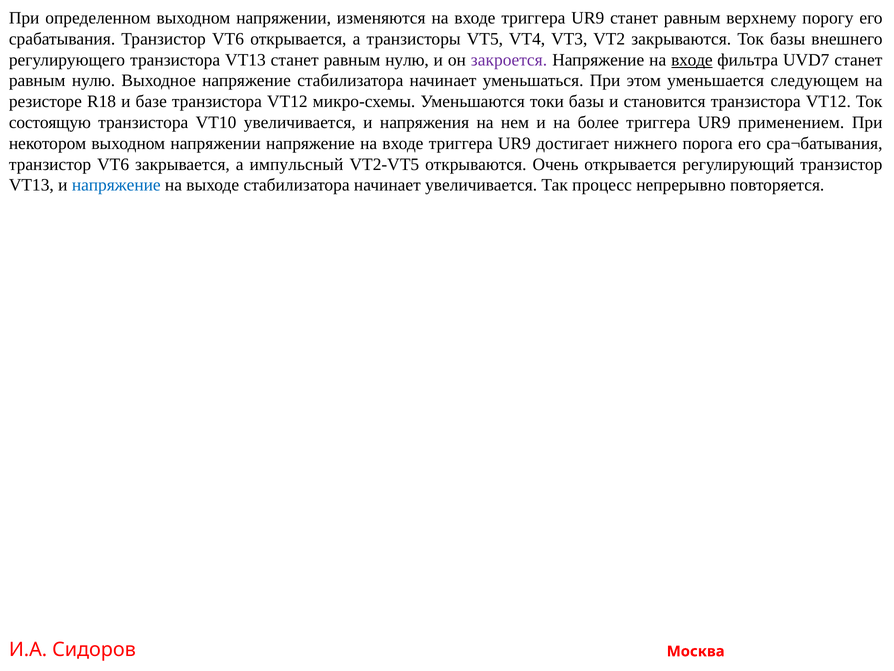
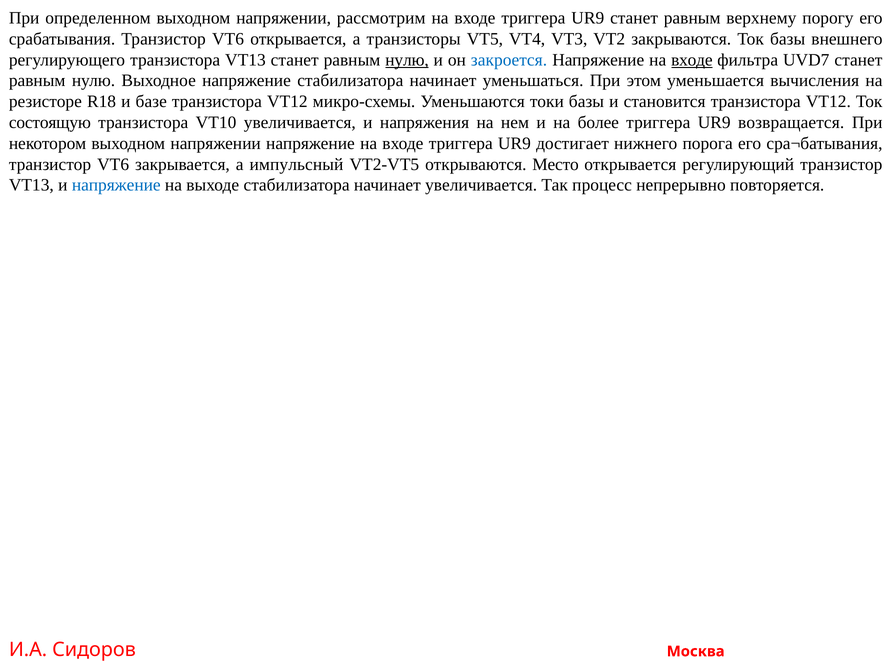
изменяются: изменяются -> рассмотрим
нулю at (407, 60) underline: none -> present
закроется colour: purple -> blue
следующем: следующем -> вычисления
применением: применением -> возвращается
Очень: Очень -> Место
